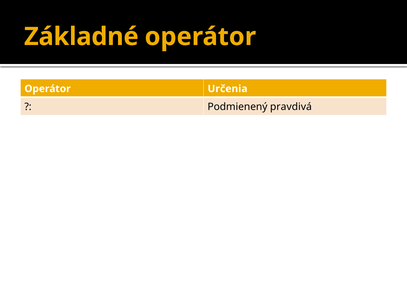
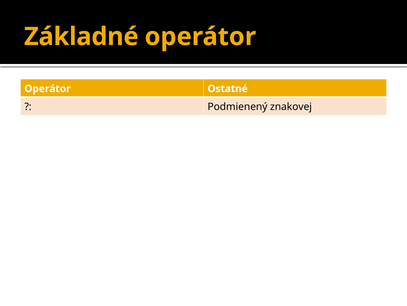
Určenia: Určenia -> Ostatné
pravdivá: pravdivá -> znakovej
